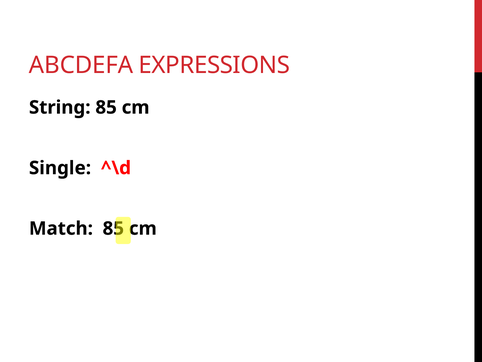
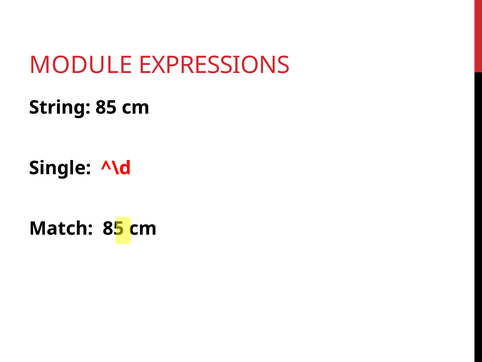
ABCDEFA: ABCDEFA -> MODULE
